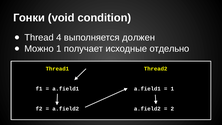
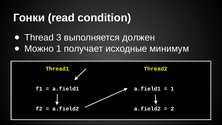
void: void -> read
4: 4 -> 3
отдельно: отдельно -> минимум
